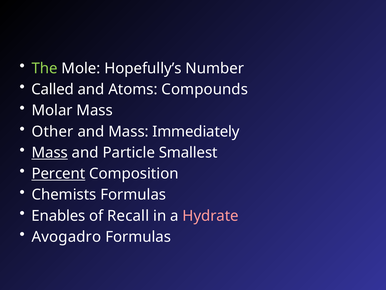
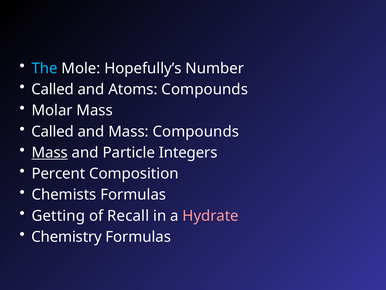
The colour: light green -> light blue
Other at (53, 131): Other -> Called
Mass Immediately: Immediately -> Compounds
Smallest: Smallest -> Integers
Percent underline: present -> none
Enables: Enables -> Getting
Avogadro: Avogadro -> Chemistry
